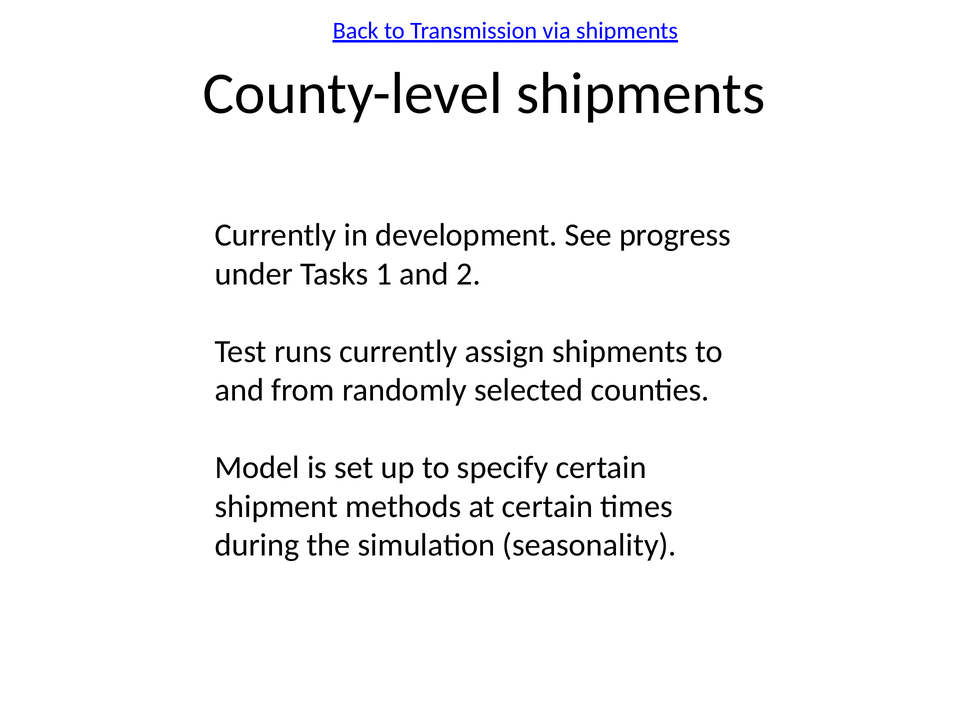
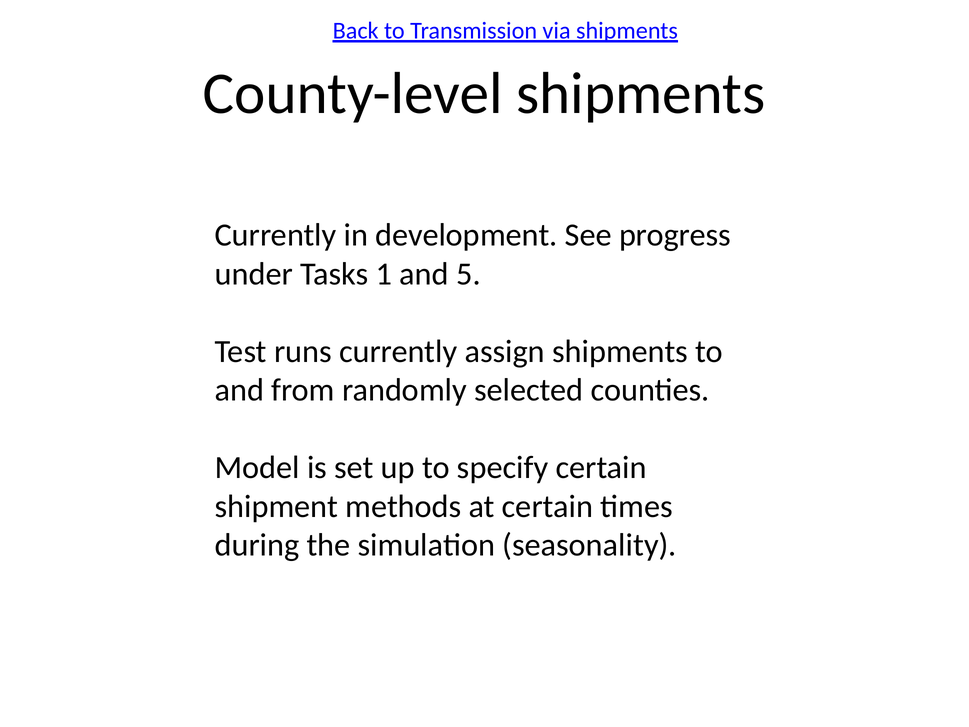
2: 2 -> 5
